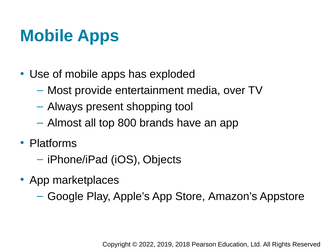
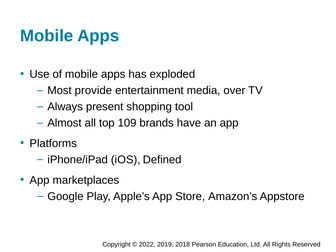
800: 800 -> 109
Objects: Objects -> Defined
